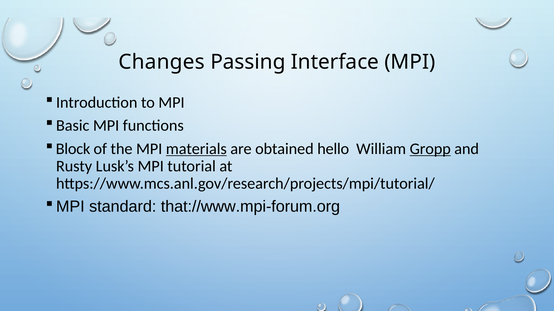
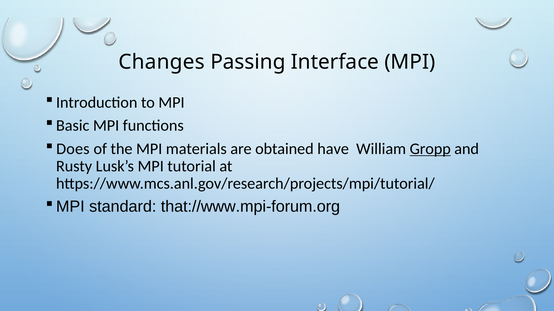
Block: Block -> Does
materials underline: present -> none
hello: hello -> have
